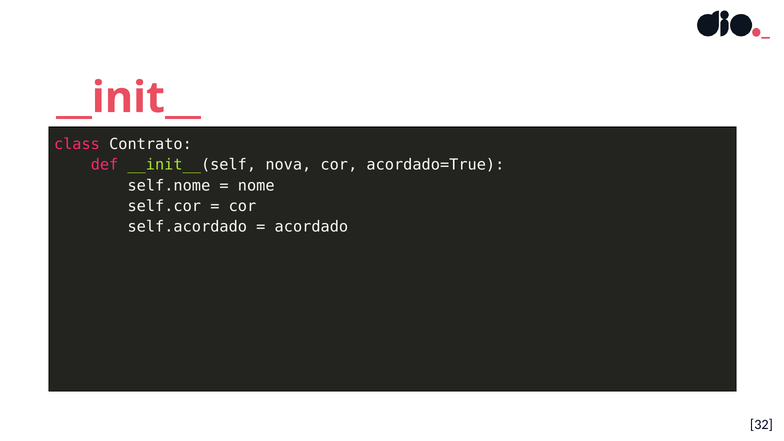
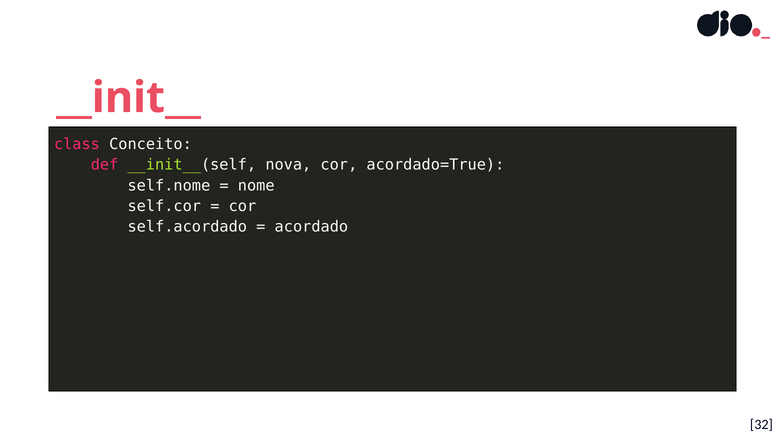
Contrato: Contrato -> Conceito
